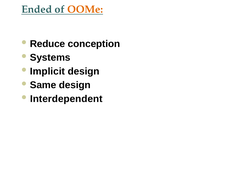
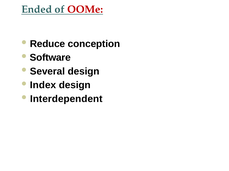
OOMe colour: orange -> red
Systems: Systems -> Software
Implicit: Implicit -> Several
Same: Same -> Index
